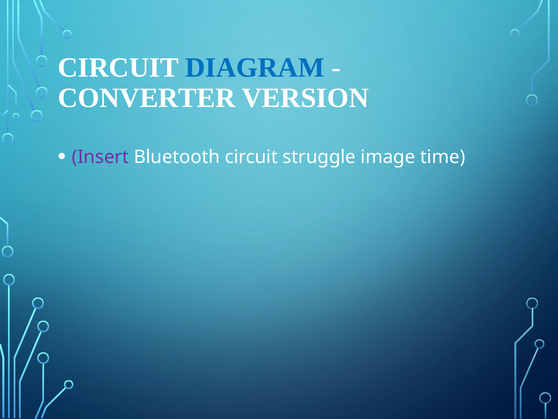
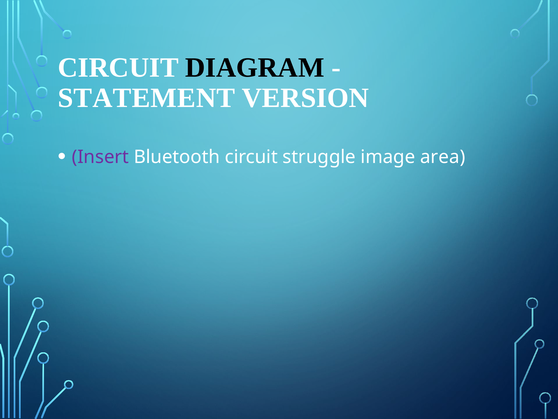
DIAGRAM colour: blue -> black
CONVERTER: CONVERTER -> STATEMENT
time: time -> area
